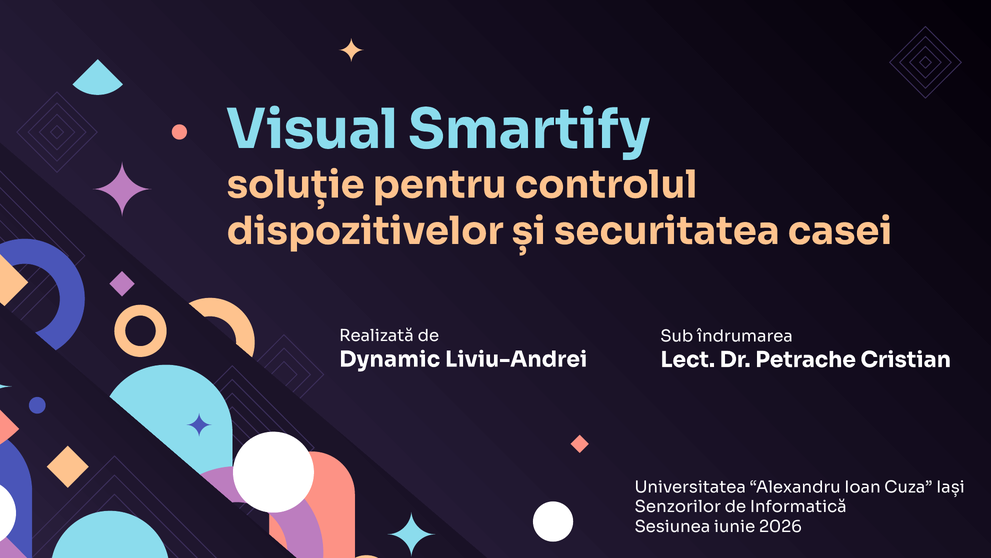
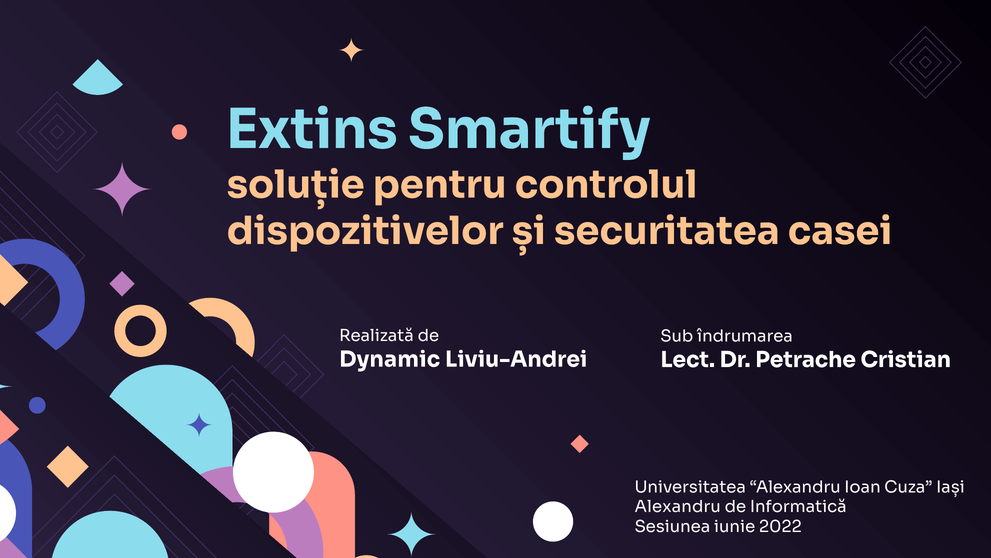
Visual: Visual -> Extins
Senzorilor at (678, 506): Senzorilor -> Alexandru
2026: 2026 -> 2022
